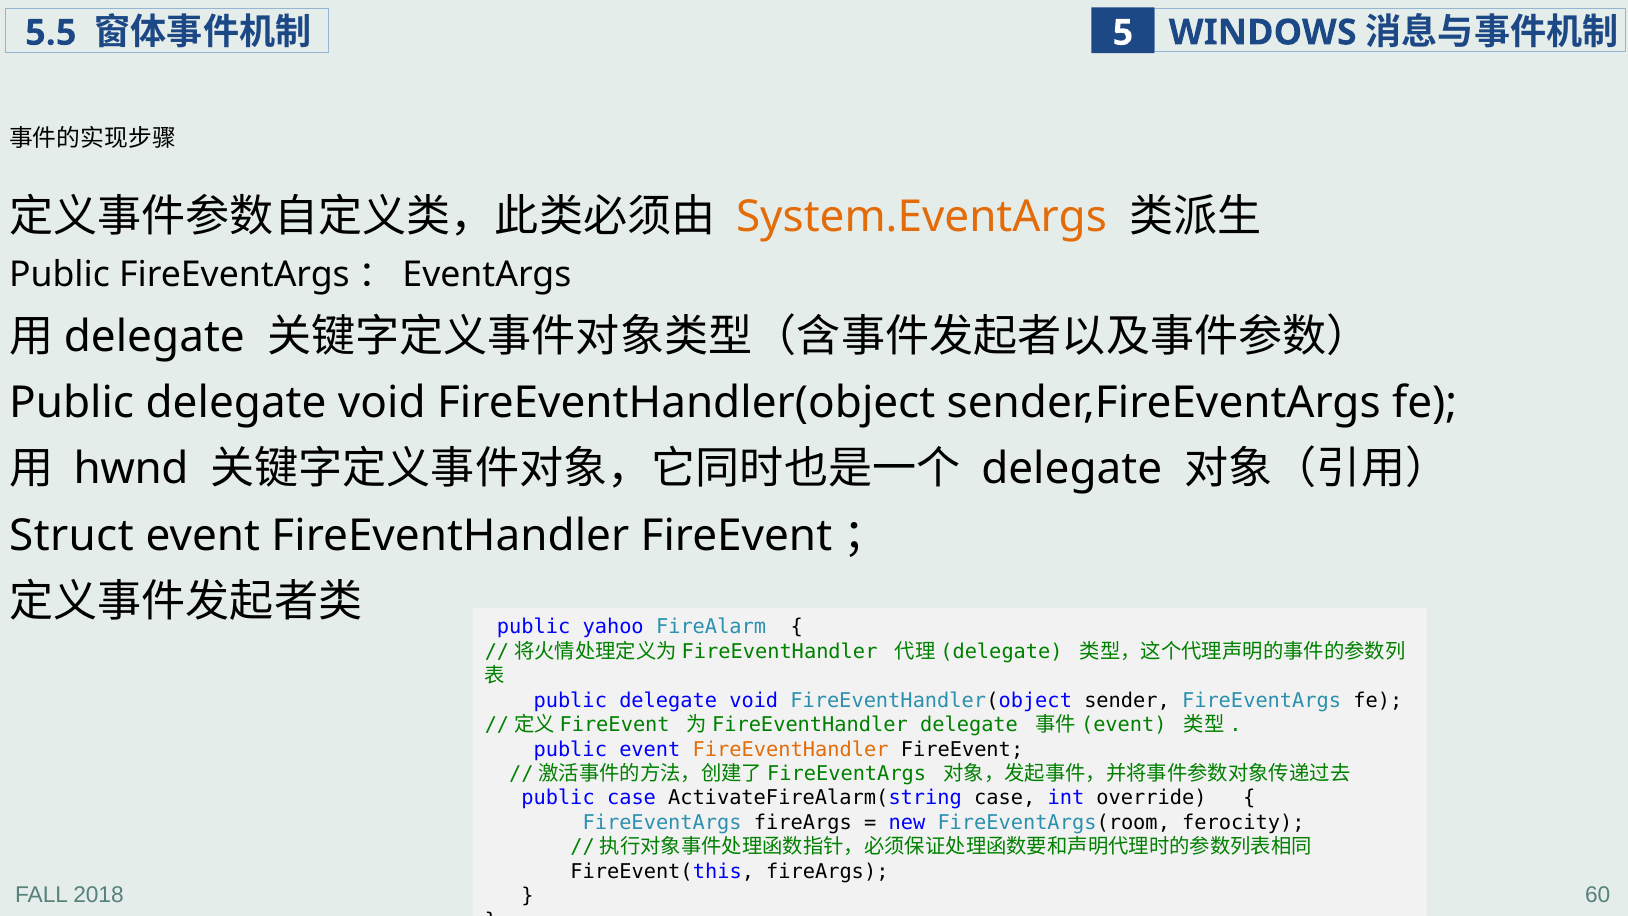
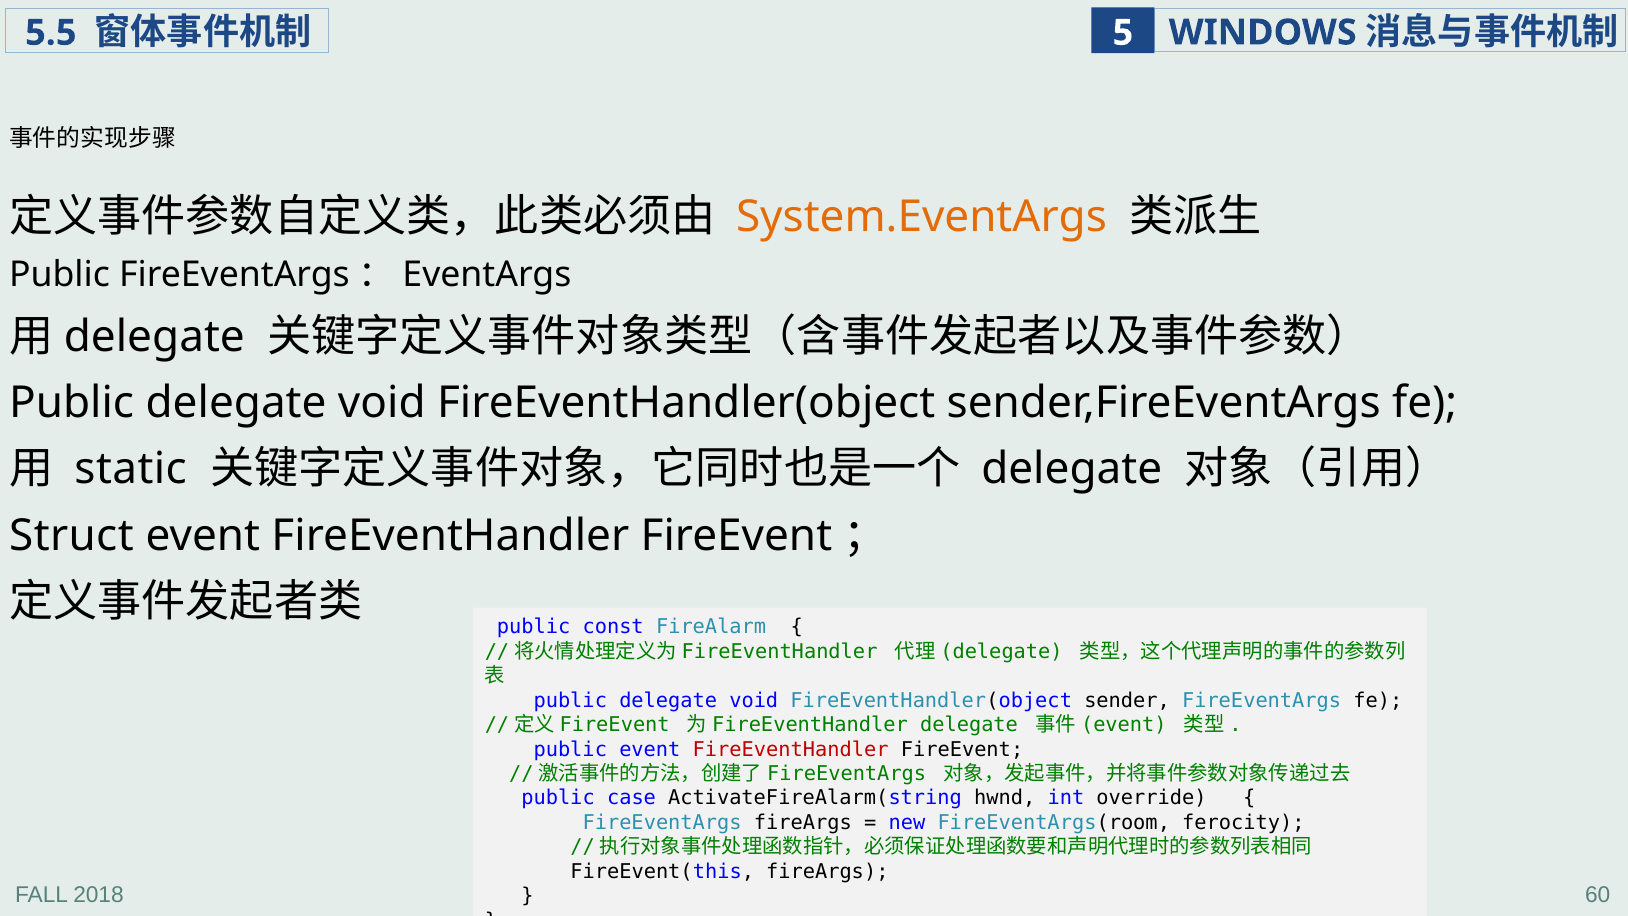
hwnd: hwnd -> static
yahoo: yahoo -> const
FireEventHandler at (791, 749) colour: orange -> red
ActivateFireAlarm(string case: case -> hwnd
